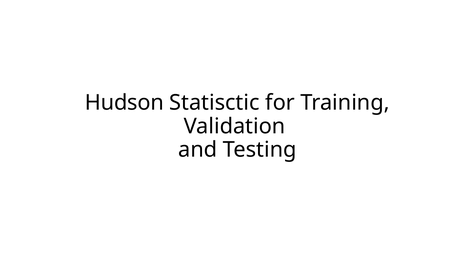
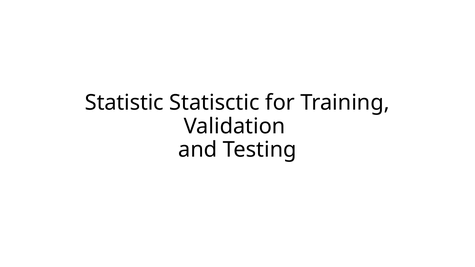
Hudson: Hudson -> Statistic
